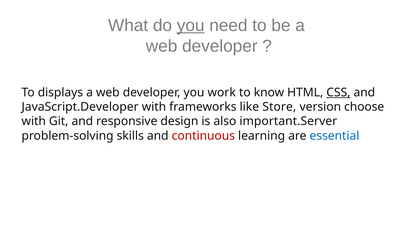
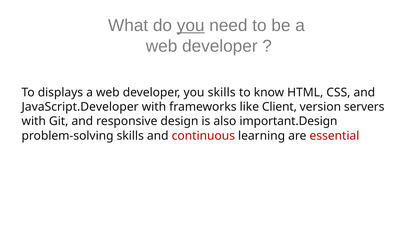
you work: work -> skills
CSS underline: present -> none
Store: Store -> Client
choose: choose -> servers
important.Server: important.Server -> important.Design
essential colour: blue -> red
